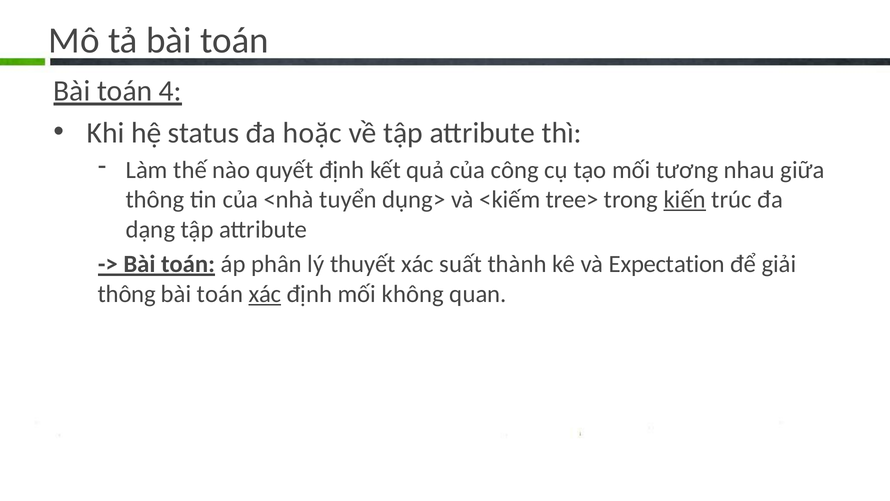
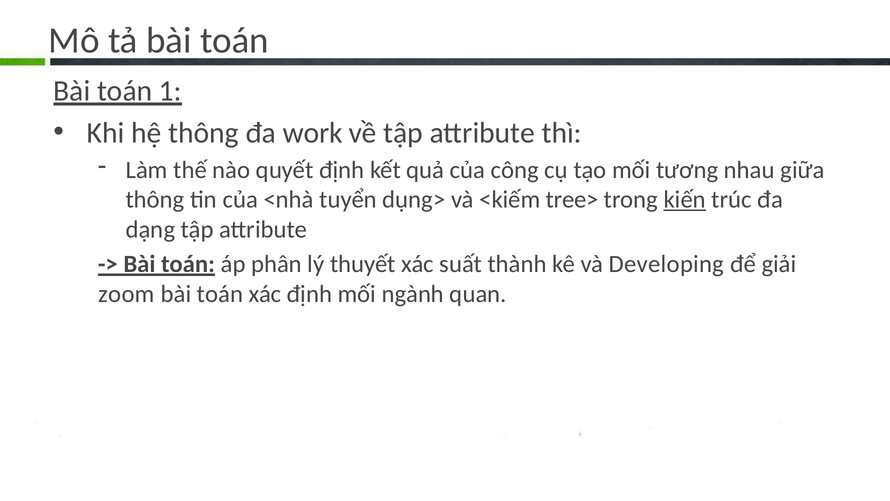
4: 4 -> 1
hệ status: status -> thông
hoặc: hoặc -> work
Expectation: Expectation -> Developing
thông at (127, 294): thông -> zoom
xác at (265, 294) underline: present -> none
không: không -> ngành
